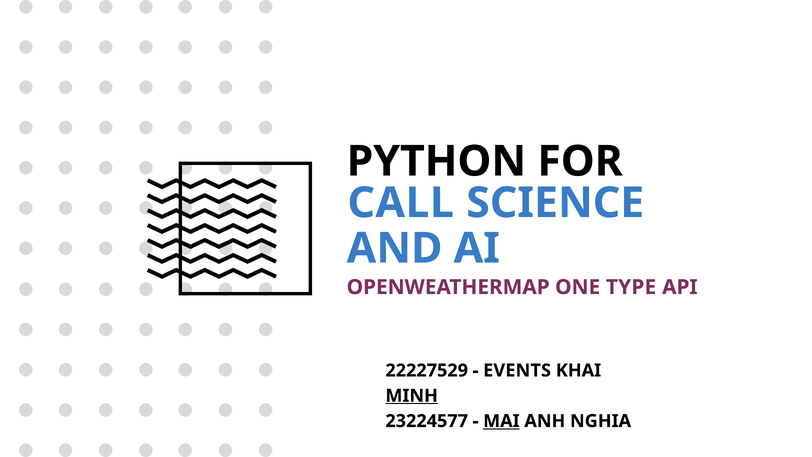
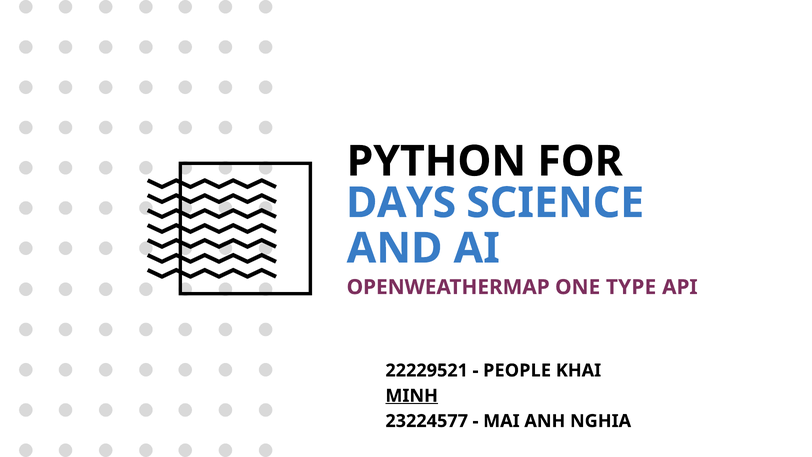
CALL: CALL -> DAYS
22227529: 22227529 -> 22229521
EVENTS: EVENTS -> PEOPLE
MAI underline: present -> none
